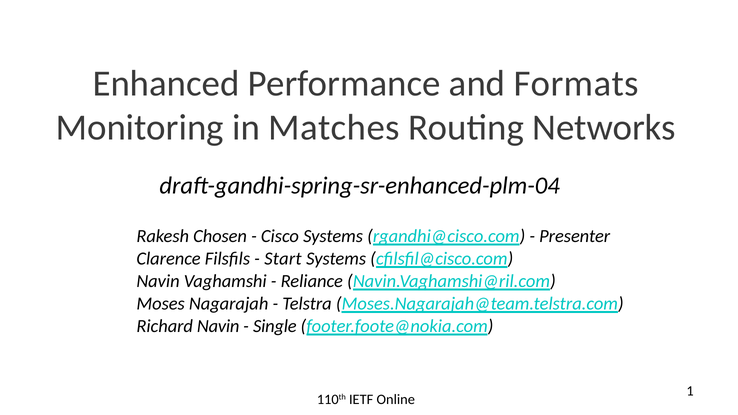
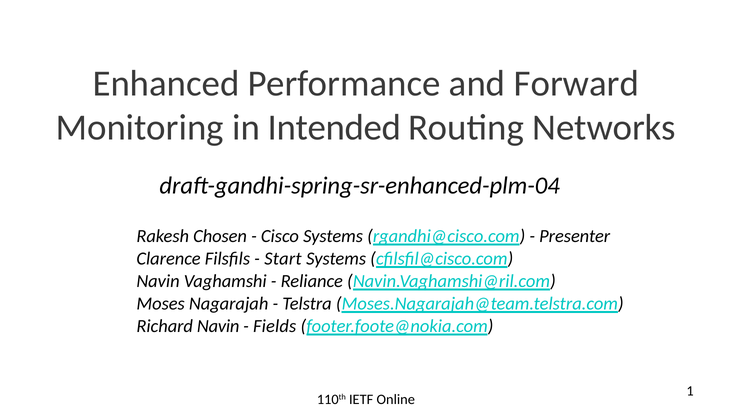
Formats: Formats -> Forward
Matches: Matches -> Intended
Single: Single -> Fields
